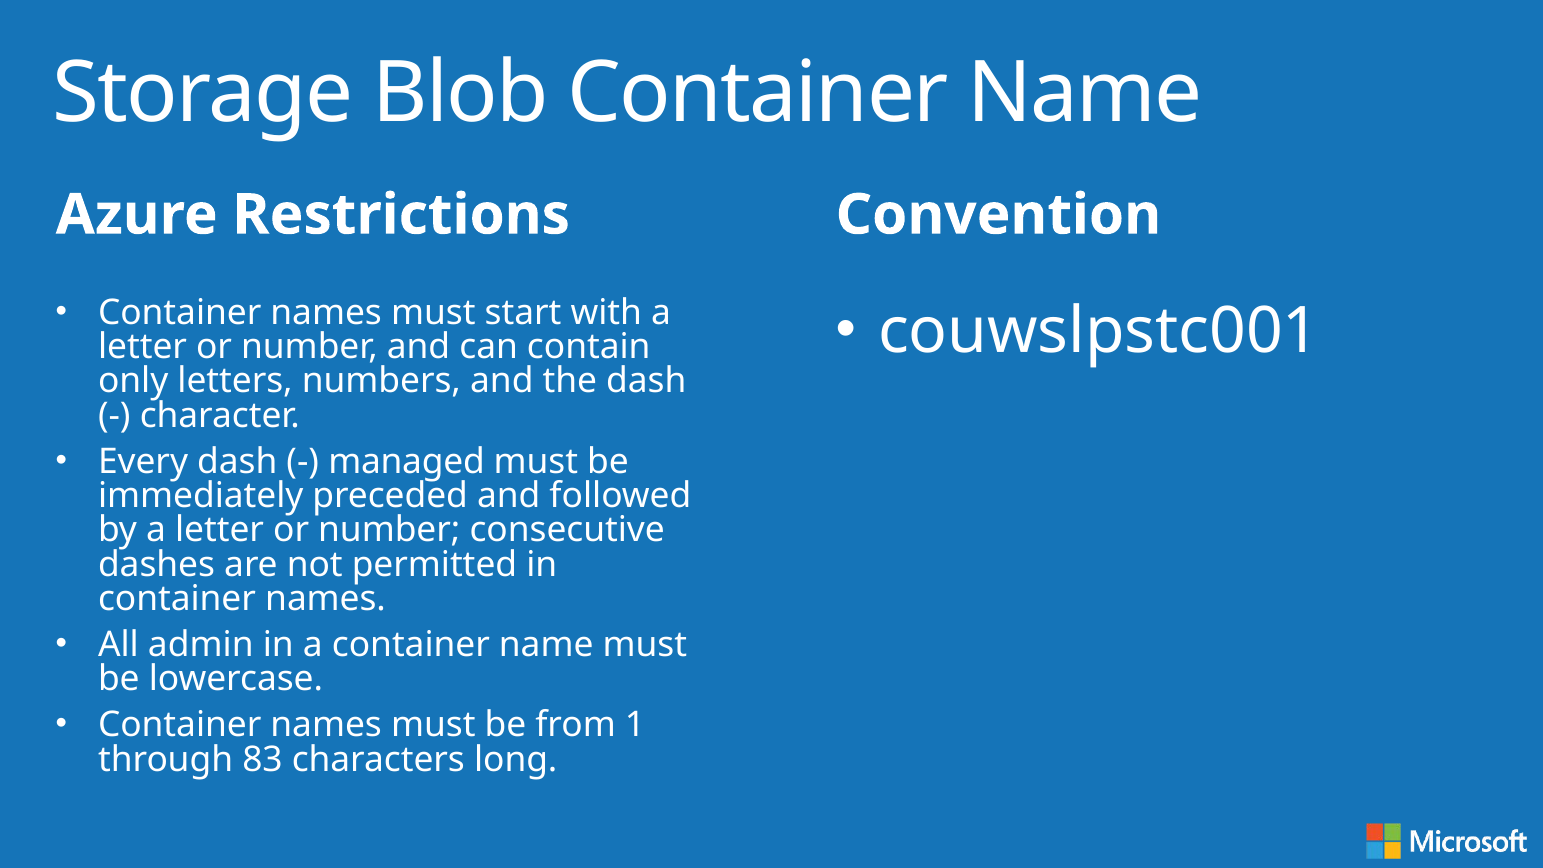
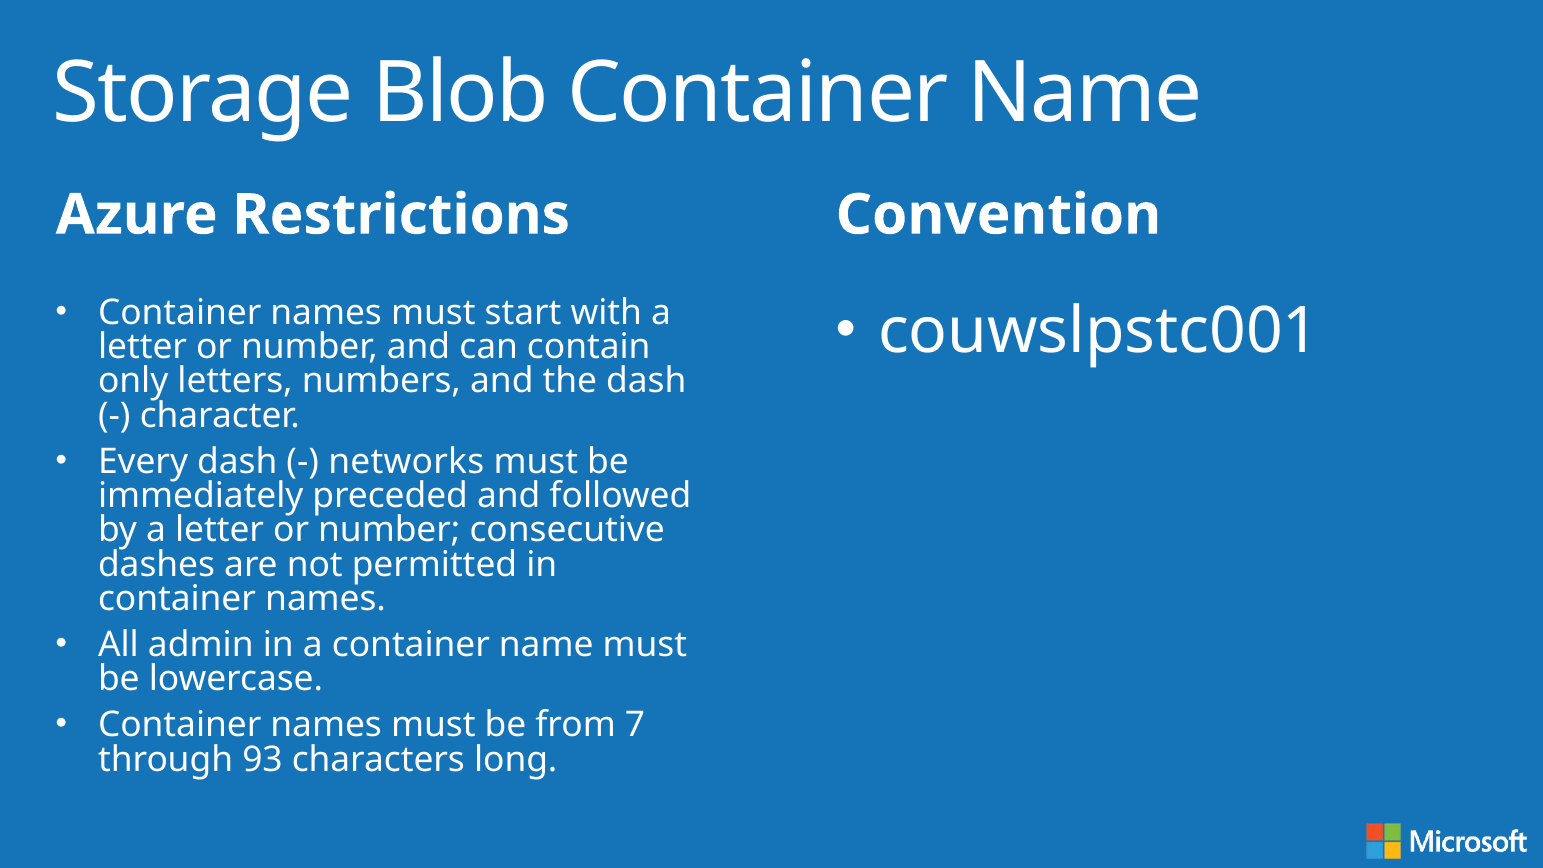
managed: managed -> networks
1: 1 -> 7
83: 83 -> 93
